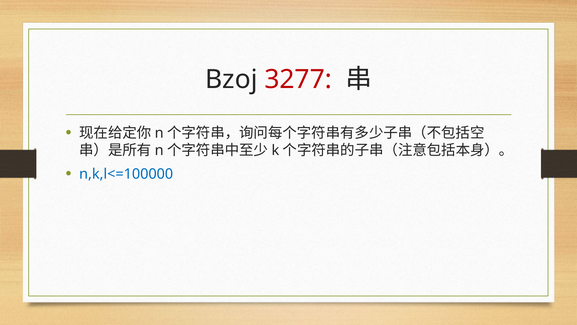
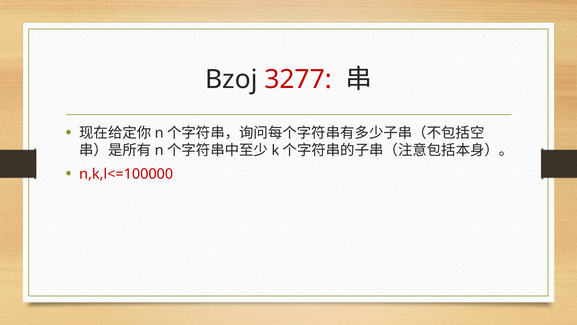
n,k,l<=100000 colour: blue -> red
